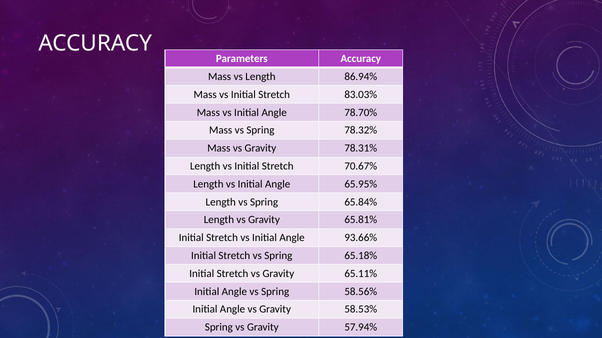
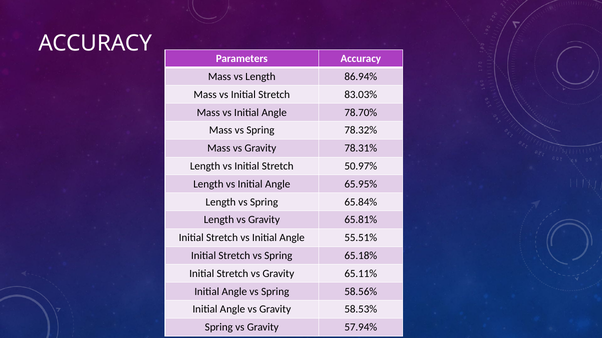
70.67%: 70.67% -> 50.97%
93.66%: 93.66% -> 55.51%
